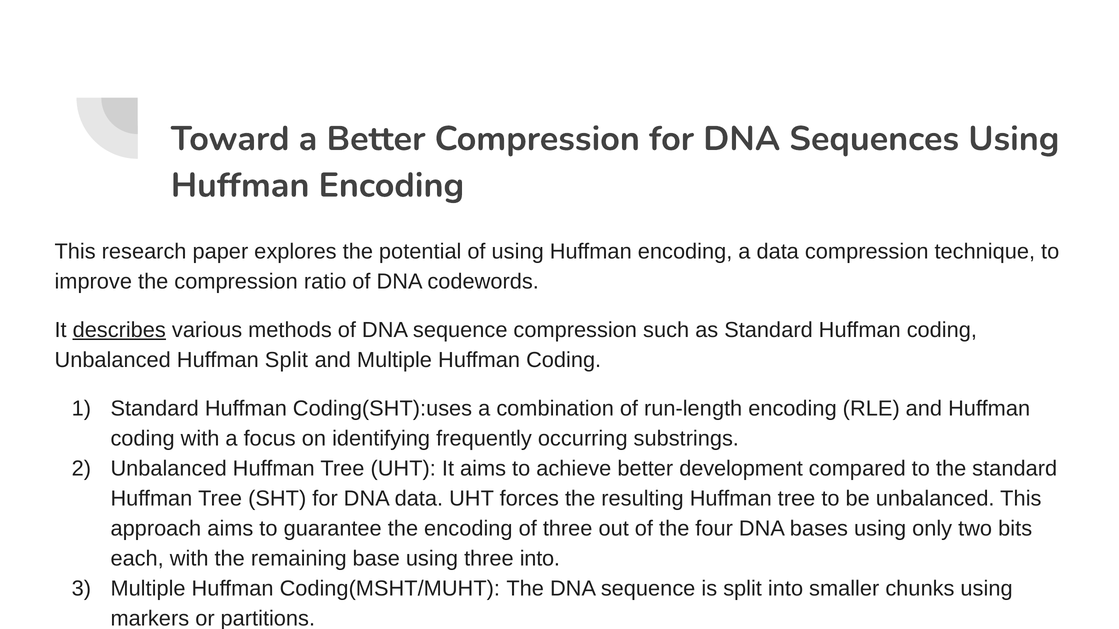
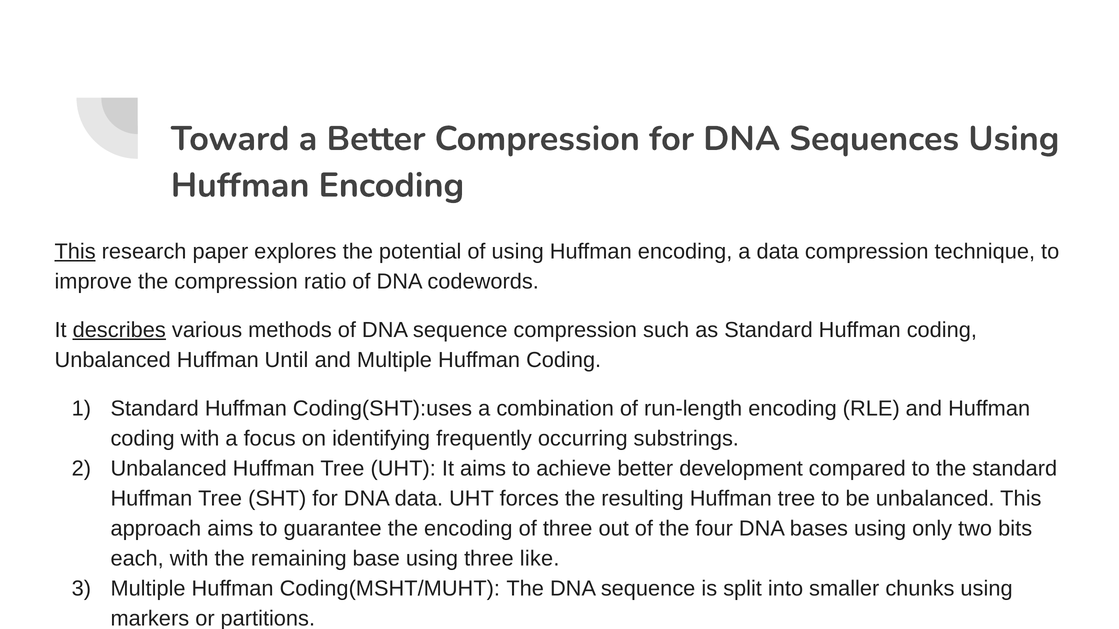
This at (75, 252) underline: none -> present
Huffman Split: Split -> Until
three into: into -> like
